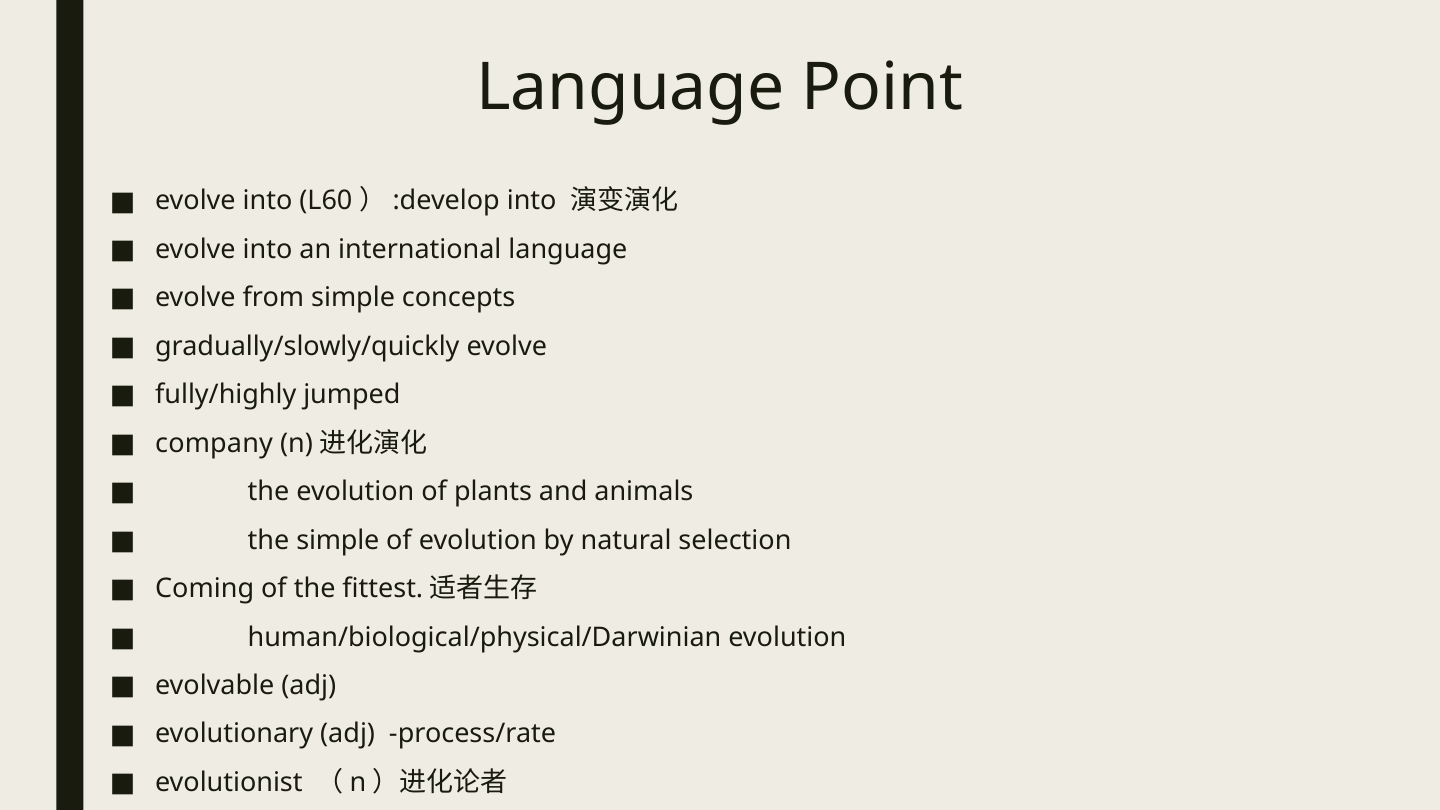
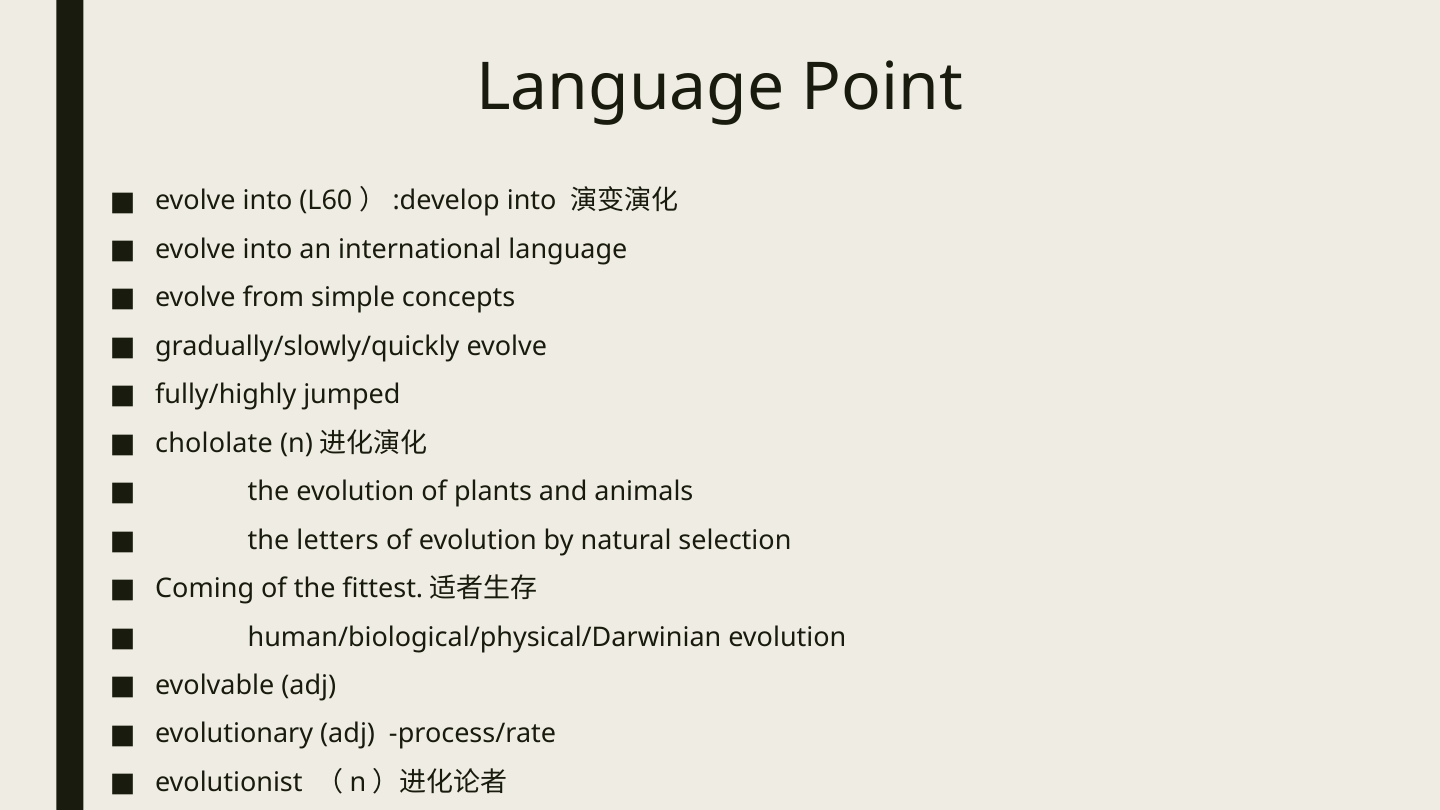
company: company -> chololate
the simple: simple -> letters
